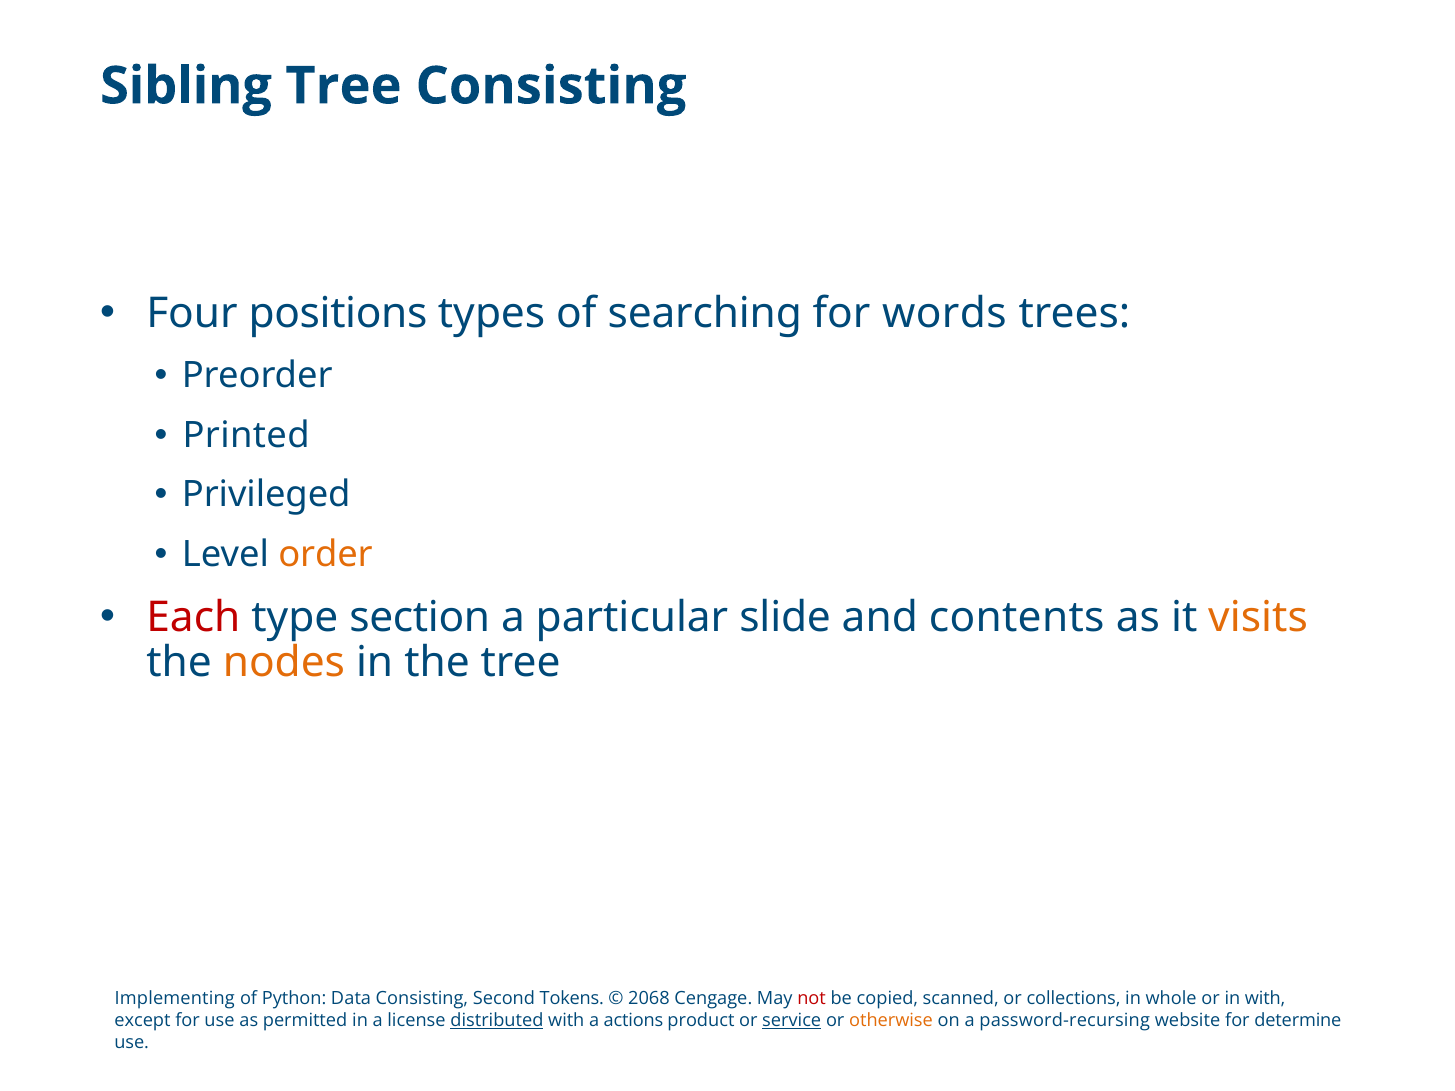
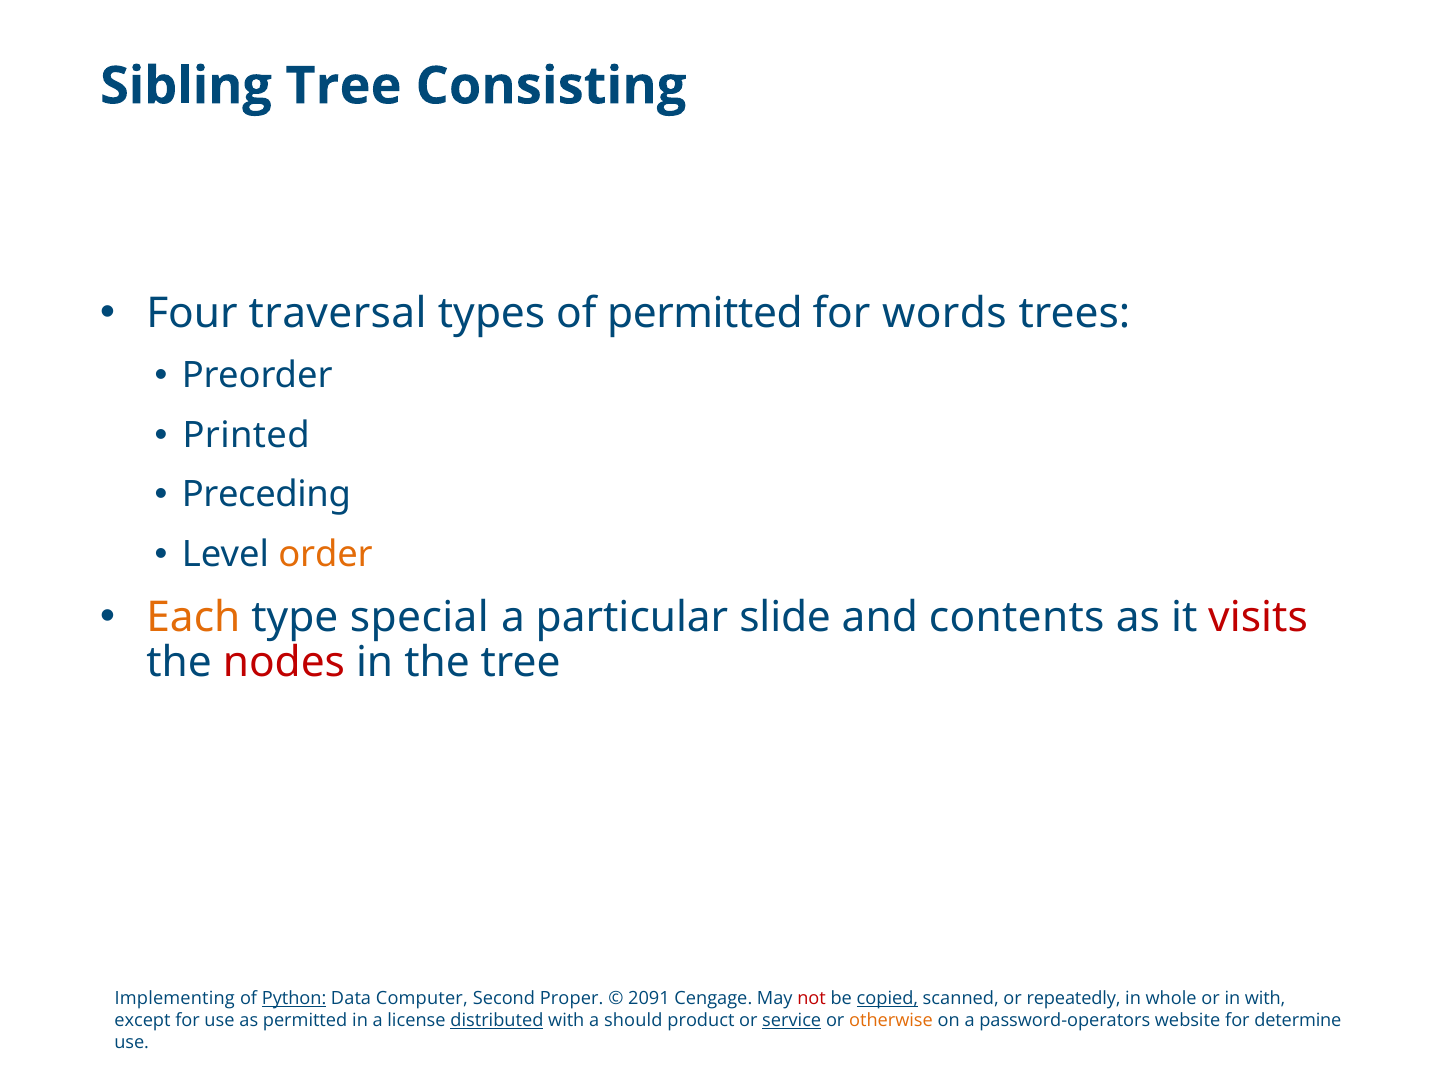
positions: positions -> traversal
of searching: searching -> permitted
Privileged: Privileged -> Preceding
Each colour: red -> orange
section: section -> special
visits colour: orange -> red
nodes colour: orange -> red
Python underline: none -> present
Data Consisting: Consisting -> Computer
Tokens: Tokens -> Proper
2068: 2068 -> 2091
copied underline: none -> present
collections: collections -> repeatedly
actions: actions -> should
password-recursing: password-recursing -> password-operators
